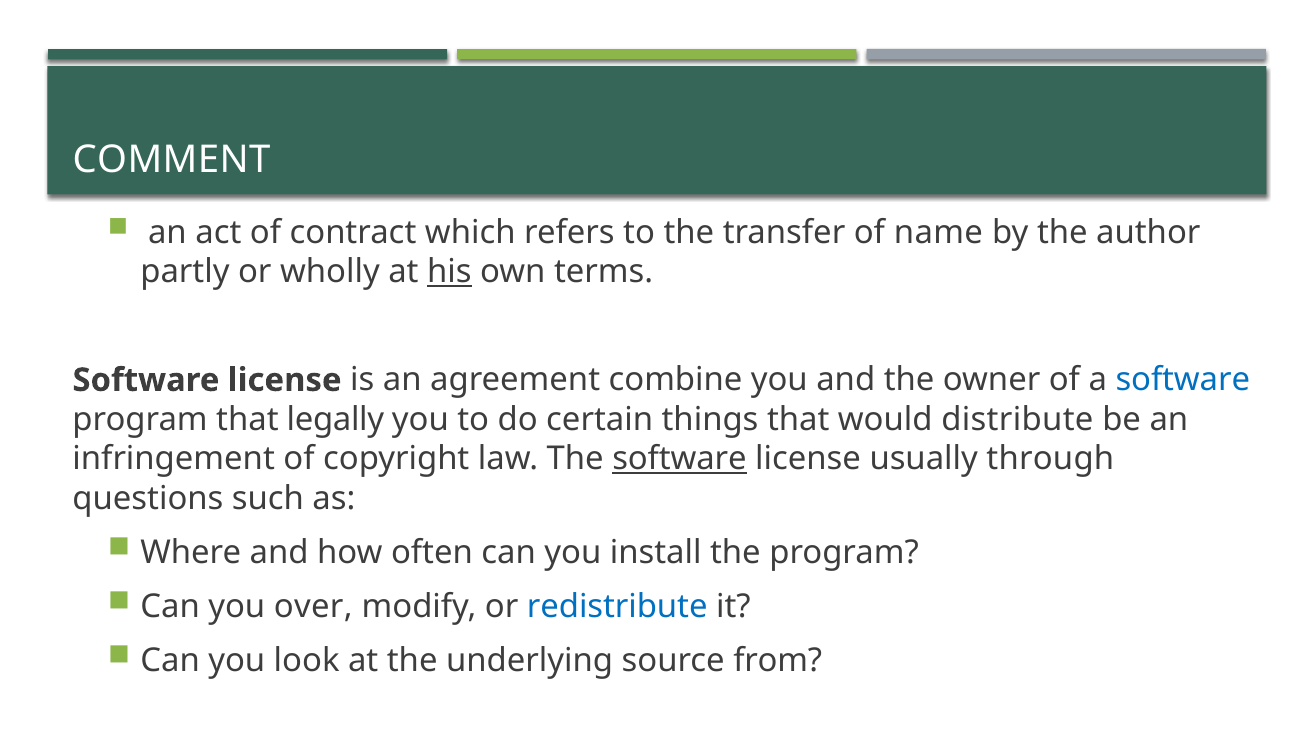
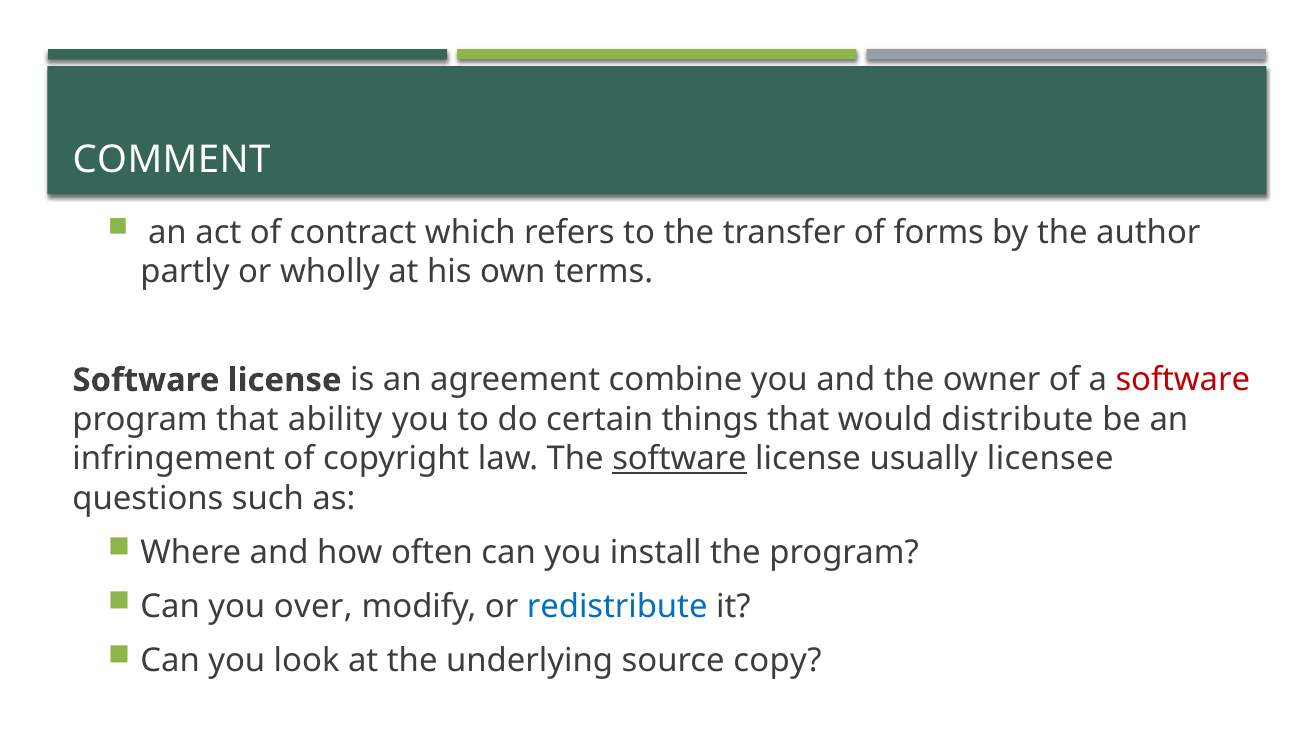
name: name -> forms
his underline: present -> none
software at (1183, 380) colour: blue -> red
legally: legally -> ability
through: through -> licensee
from: from -> copy
